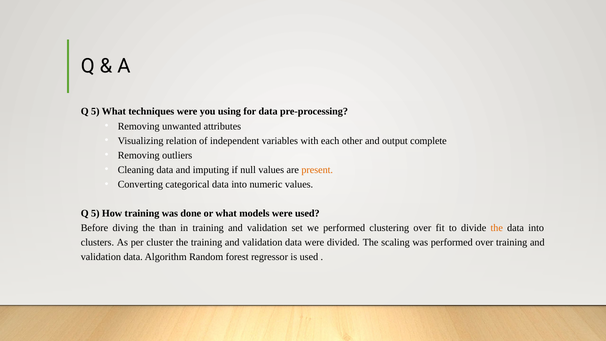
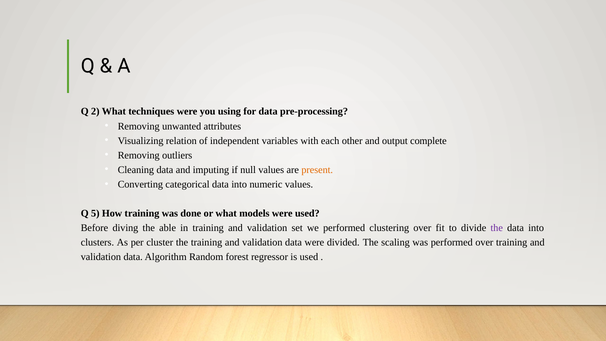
5 at (95, 112): 5 -> 2
than: than -> able
the at (497, 228) colour: orange -> purple
